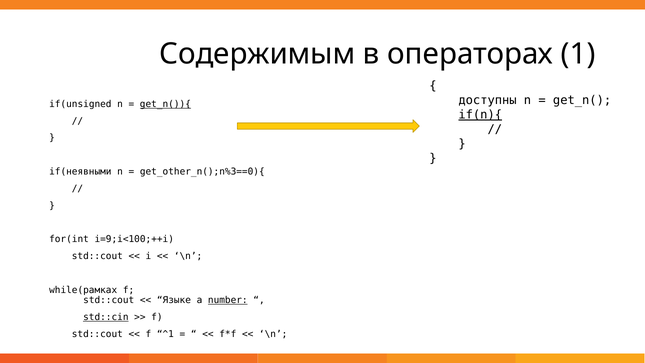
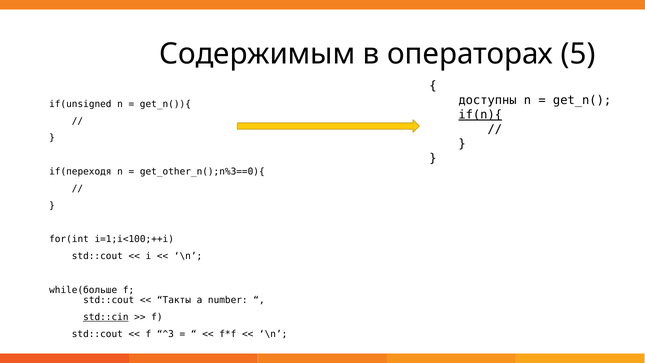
1: 1 -> 5
get_n()){ underline: present -> none
if(неявными: if(неявными -> if(переходя
i=9;i<100;++i: i=9;i<100;++i -> i=1;i<100;++i
while(рамках: while(рамках -> while(больше
Языке: Языке -> Такты
number underline: present -> none
^1: ^1 -> ^3
